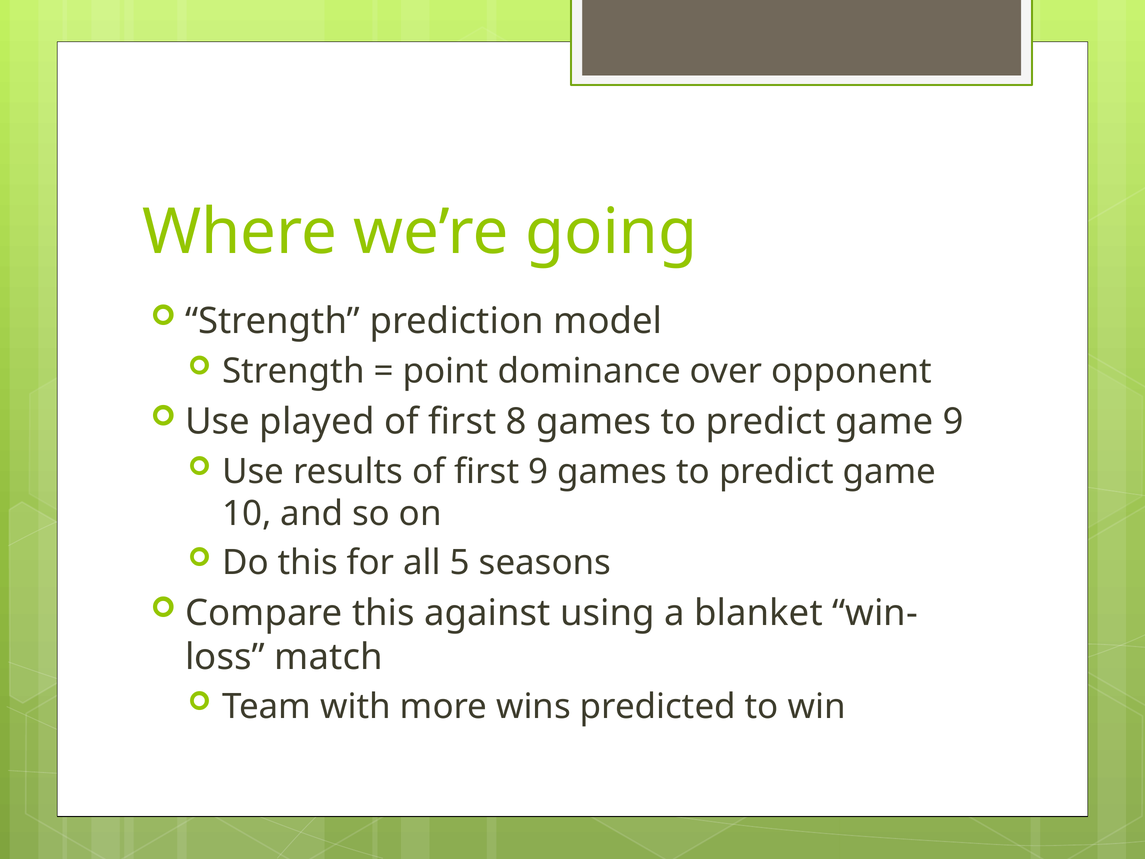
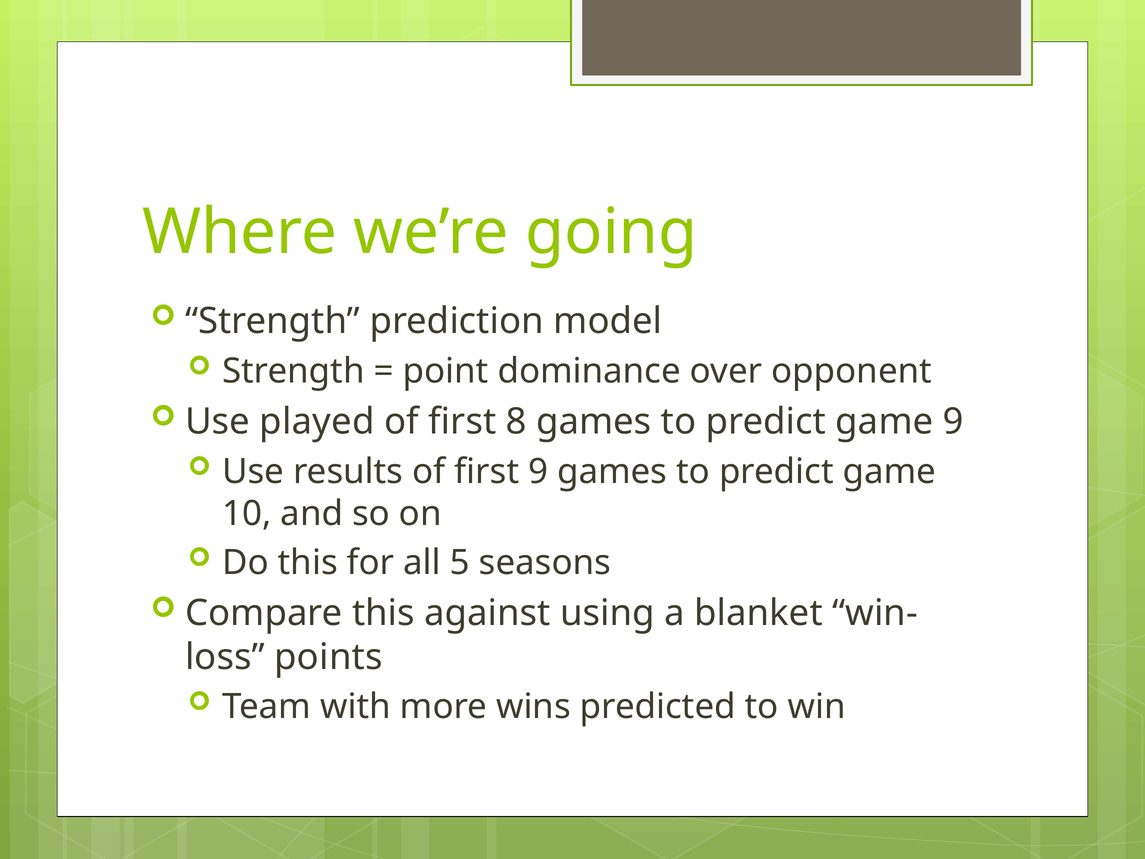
match: match -> points
